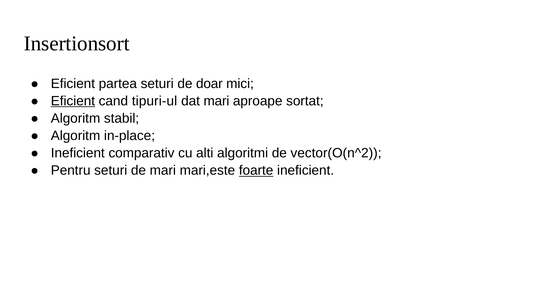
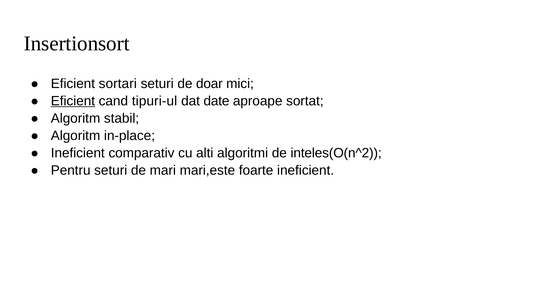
partea: partea -> sortari
dat mari: mari -> date
vector(O(n^2: vector(O(n^2 -> inteles(O(n^2
foarte underline: present -> none
